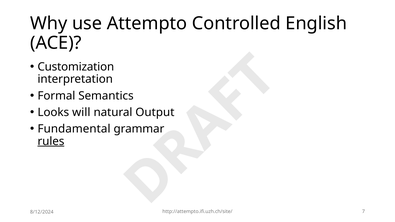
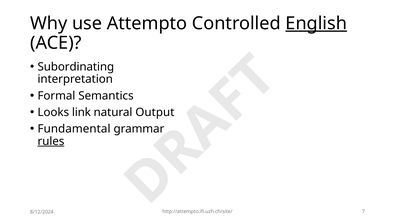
English underline: none -> present
Customization: Customization -> Subordinating
will: will -> link
